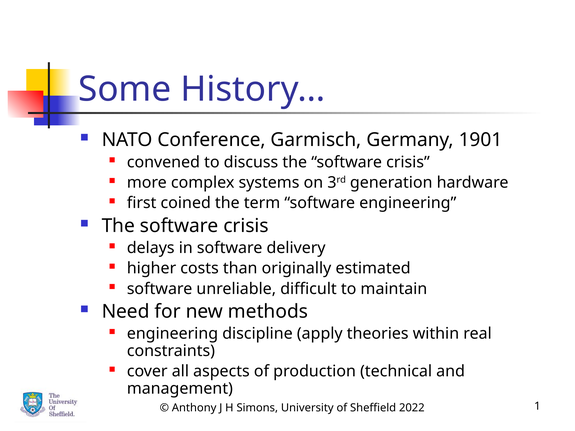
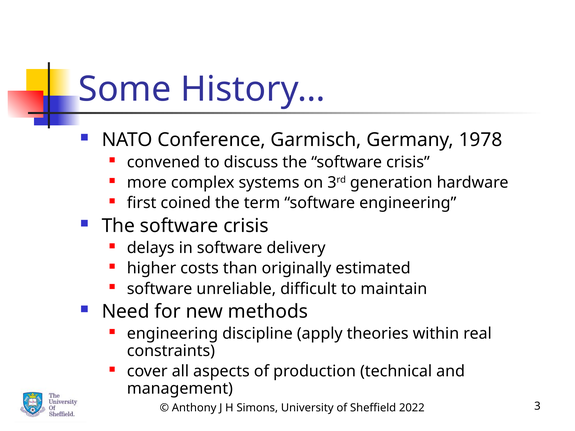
1901: 1901 -> 1978
1: 1 -> 3
